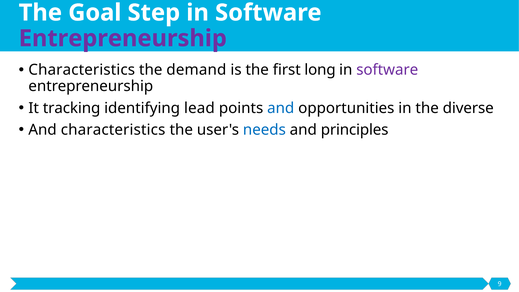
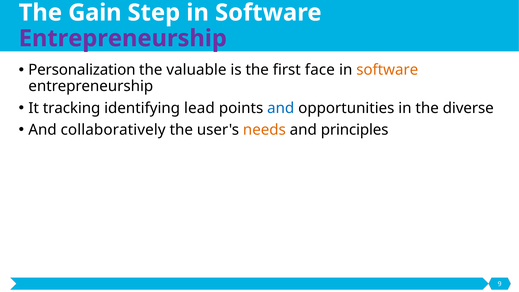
Goal: Goal -> Gain
Characteristics at (82, 70): Characteristics -> Personalization
demand: demand -> valuable
long: long -> face
software at (387, 70) colour: purple -> orange
And characteristics: characteristics -> collaboratively
needs colour: blue -> orange
